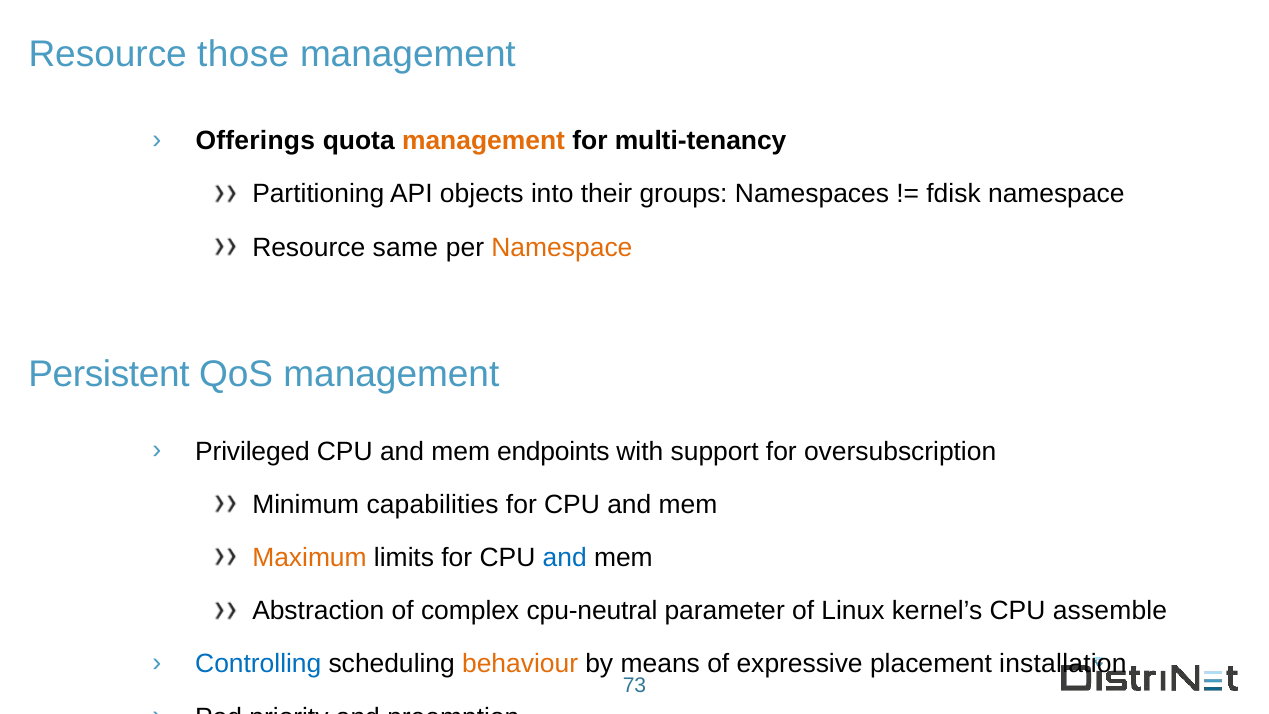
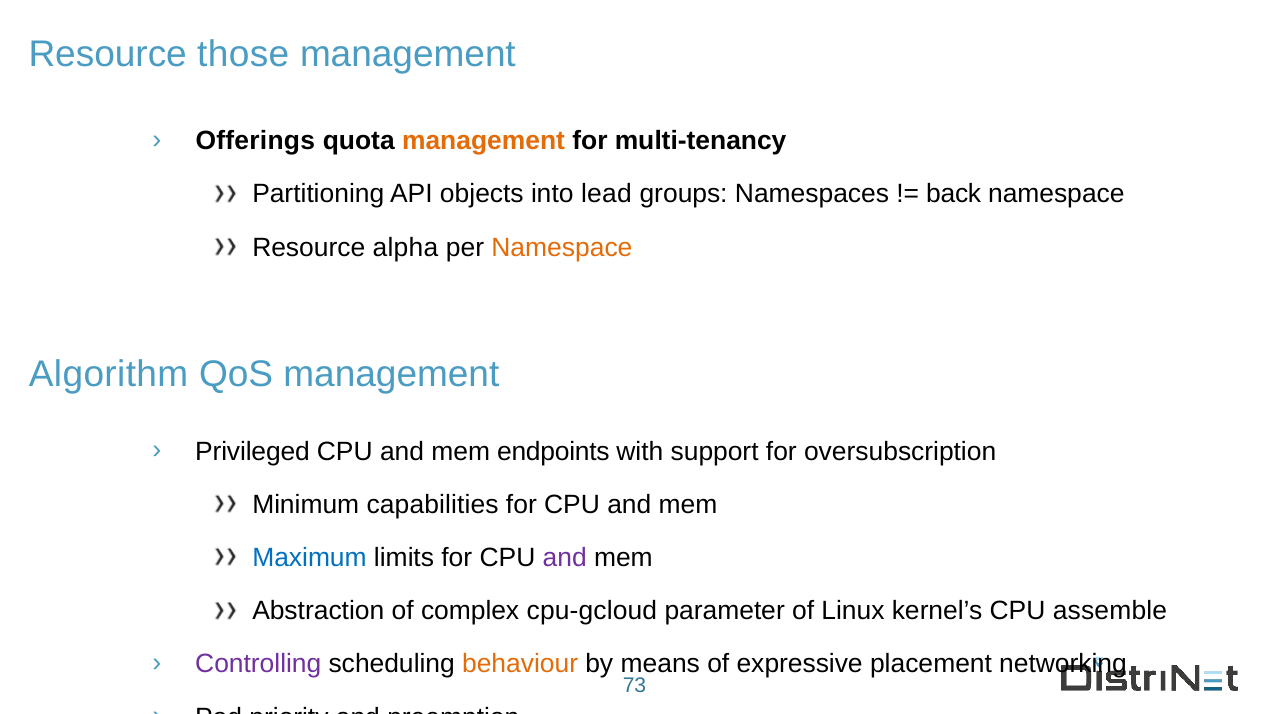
their: their -> lead
fdisk: fdisk -> back
same: same -> alpha
Persistent: Persistent -> Algorithm
Maximum colour: orange -> blue
and at (565, 558) colour: blue -> purple
cpu-neutral: cpu-neutral -> cpu-gcloud
Controlling colour: blue -> purple
installation: installation -> networking
